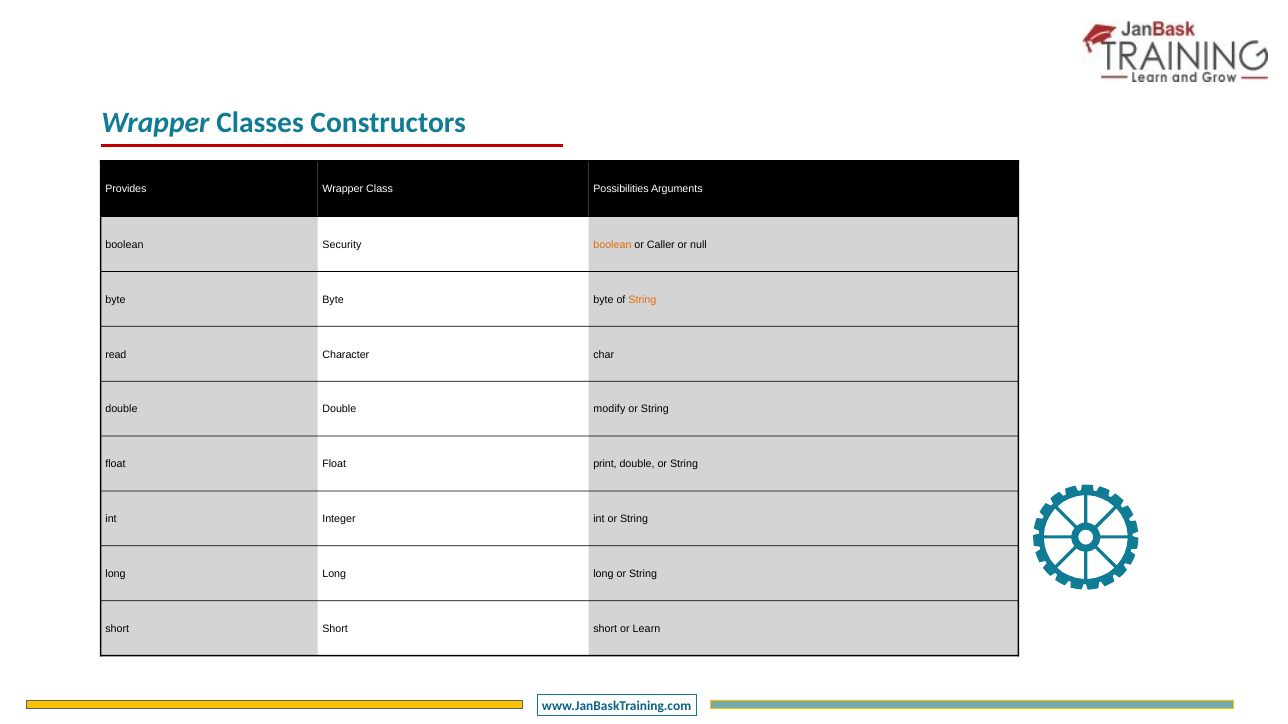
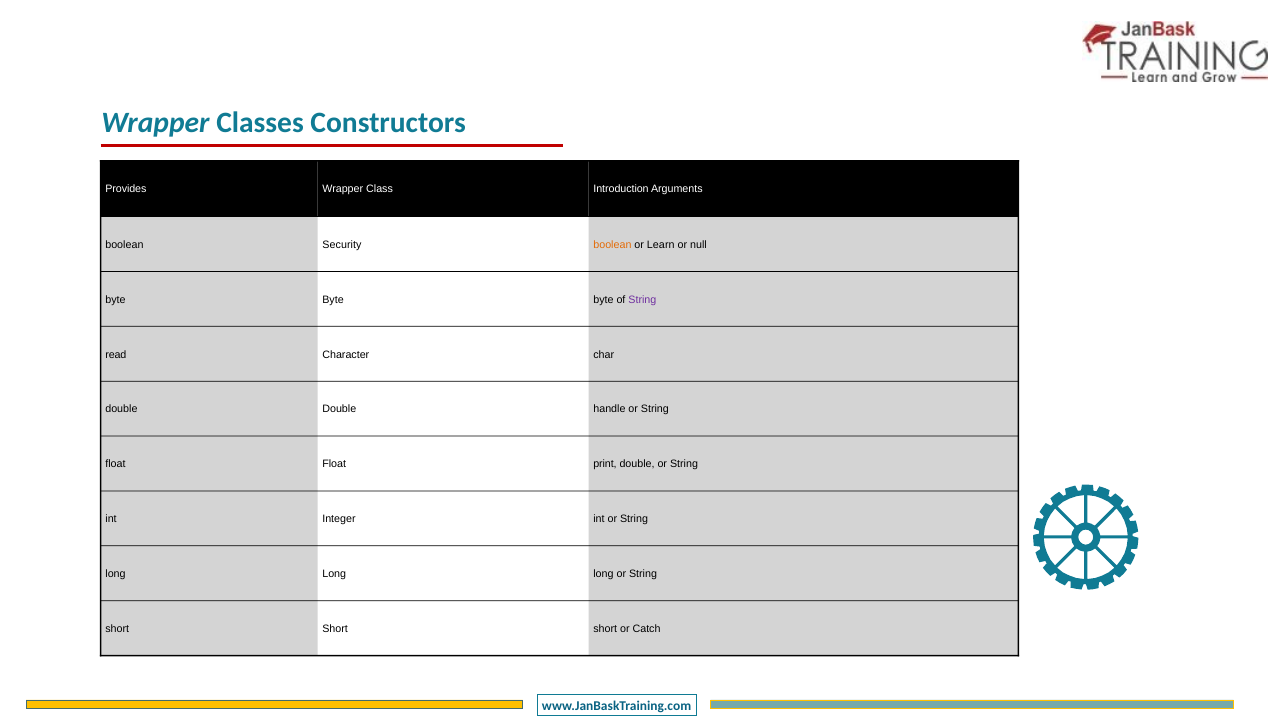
Possibilities: Possibilities -> Introduction
Caller: Caller -> Learn
String at (642, 300) colour: orange -> purple
modify: modify -> handle
Learn: Learn -> Catch
